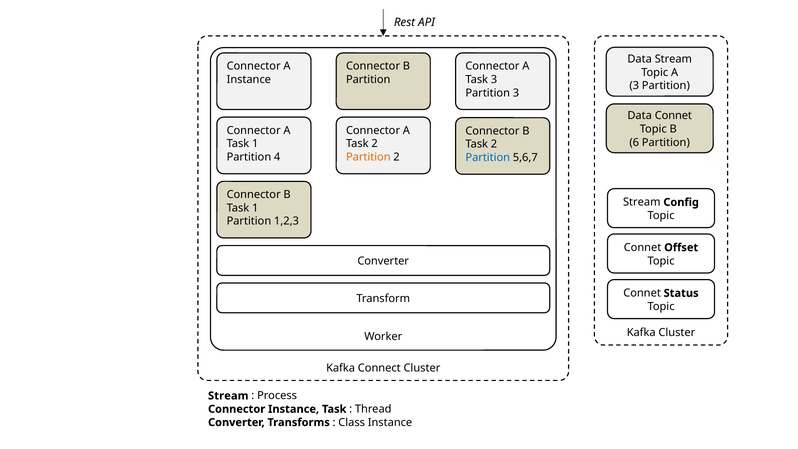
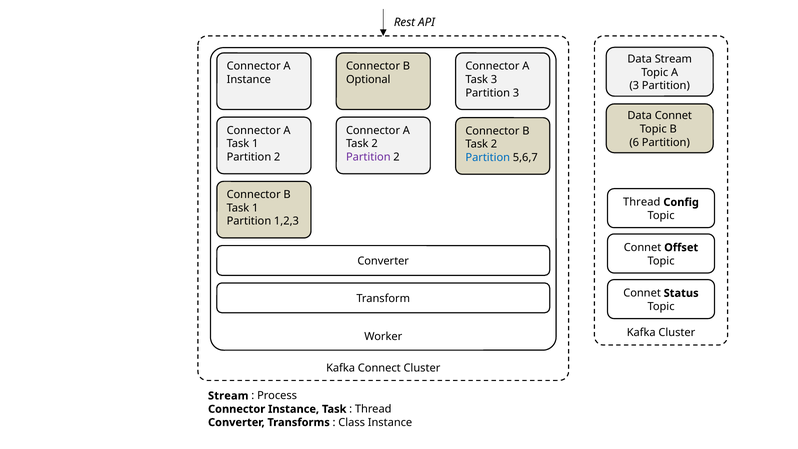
Partition at (368, 80): Partition -> Optional
4 at (277, 157): 4 -> 2
Partition at (368, 157) colour: orange -> purple
Stream at (642, 202): Stream -> Thread
